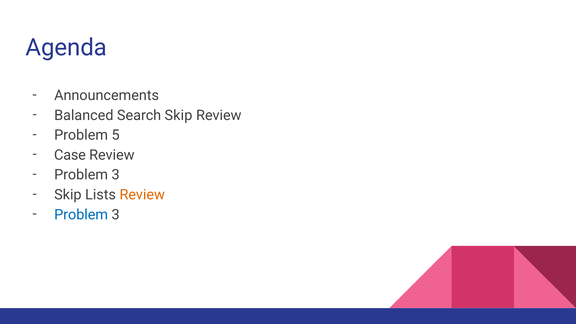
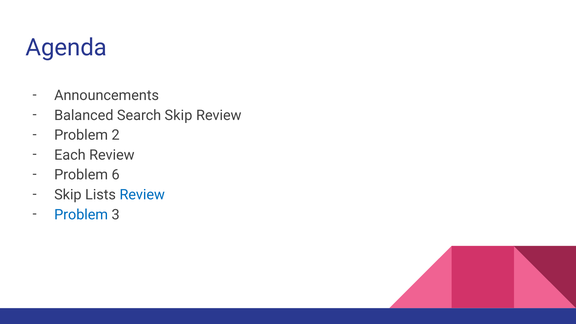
5: 5 -> 2
Case: Case -> Each
3 at (116, 175): 3 -> 6
Review at (142, 195) colour: orange -> blue
